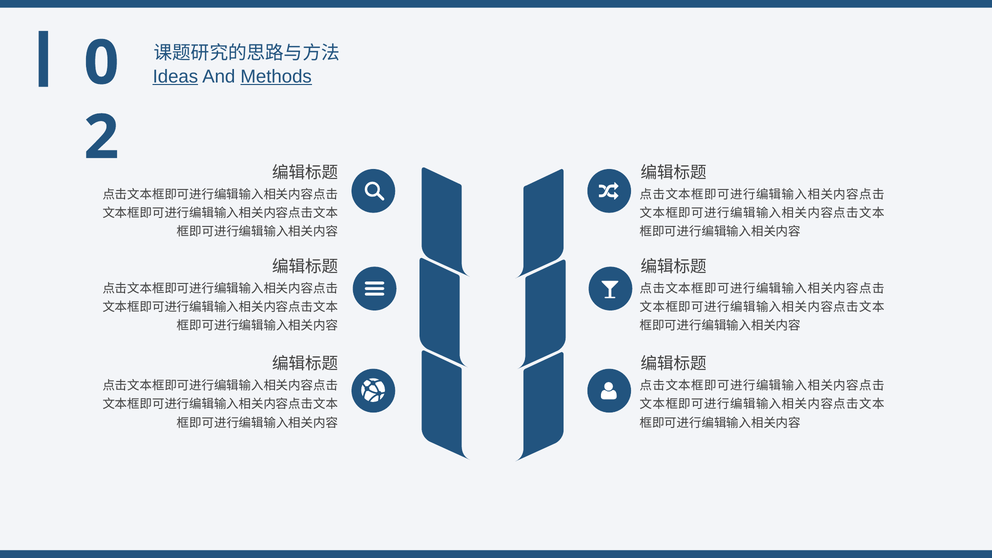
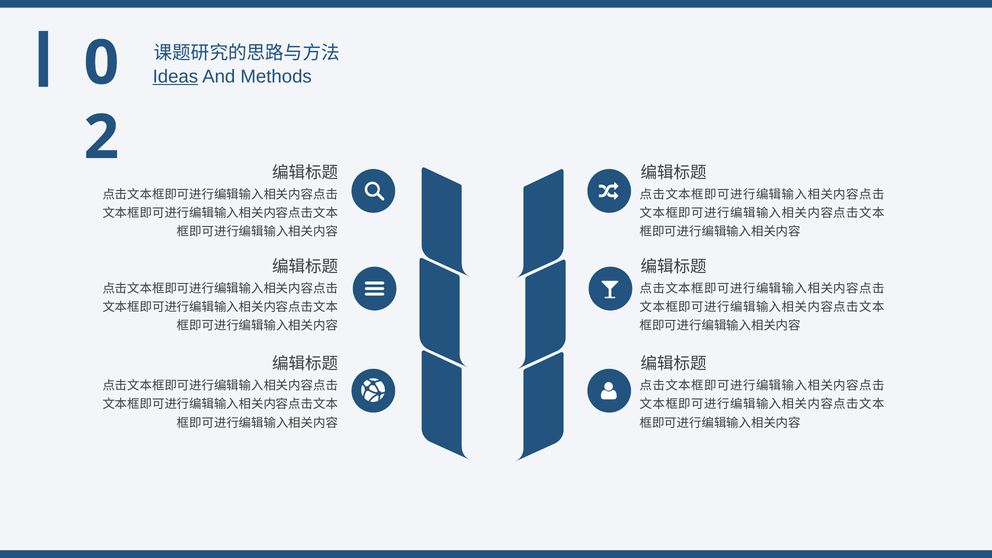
Methods underline: present -> none
